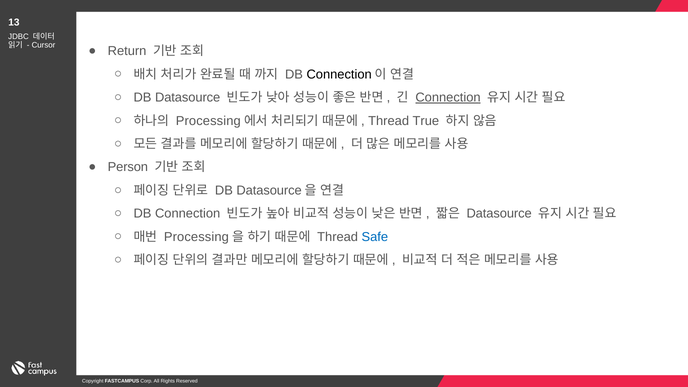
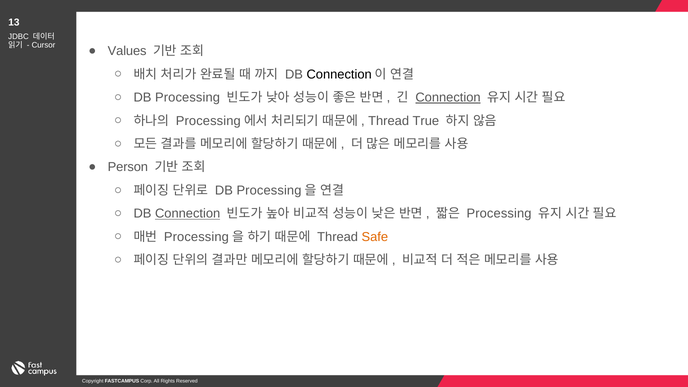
Return: Return -> Values
Datasource at (188, 98): Datasource -> Processing
Datasource at (269, 190): Datasource -> Processing
Connection at (188, 214) underline: none -> present
Datasource at (499, 214): Datasource -> Processing
Safe colour: blue -> orange
